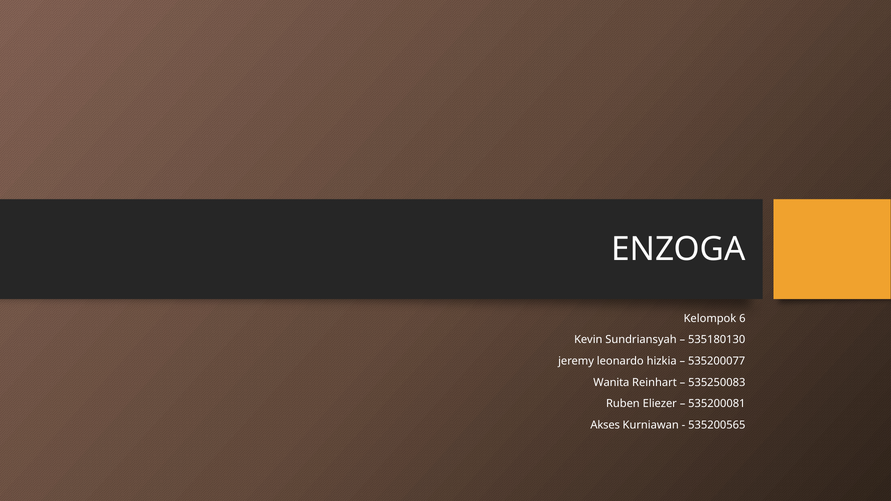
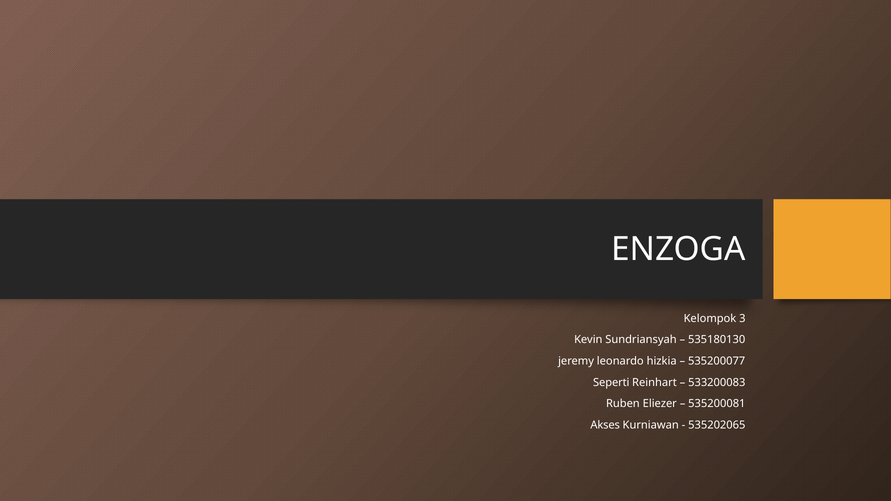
6: 6 -> 3
Wanita: Wanita -> Seperti
535250083: 535250083 -> 533200083
535200565: 535200565 -> 535202065
